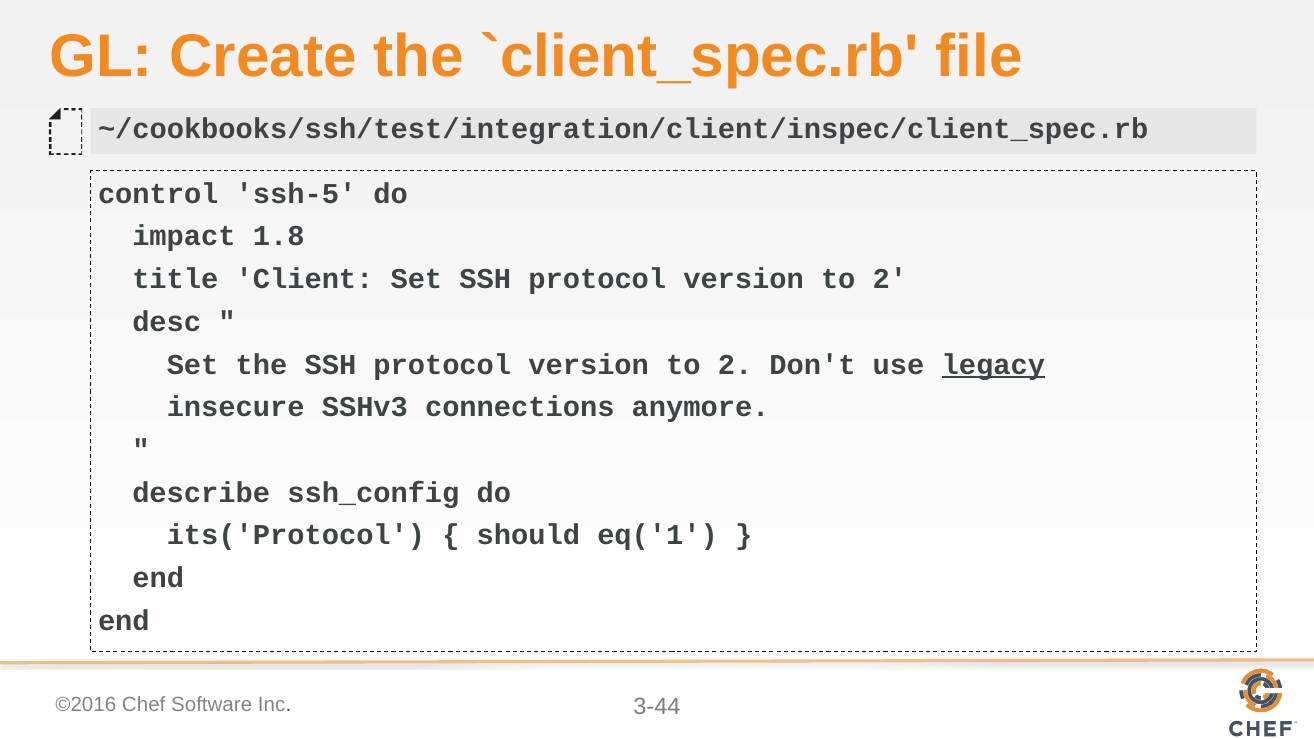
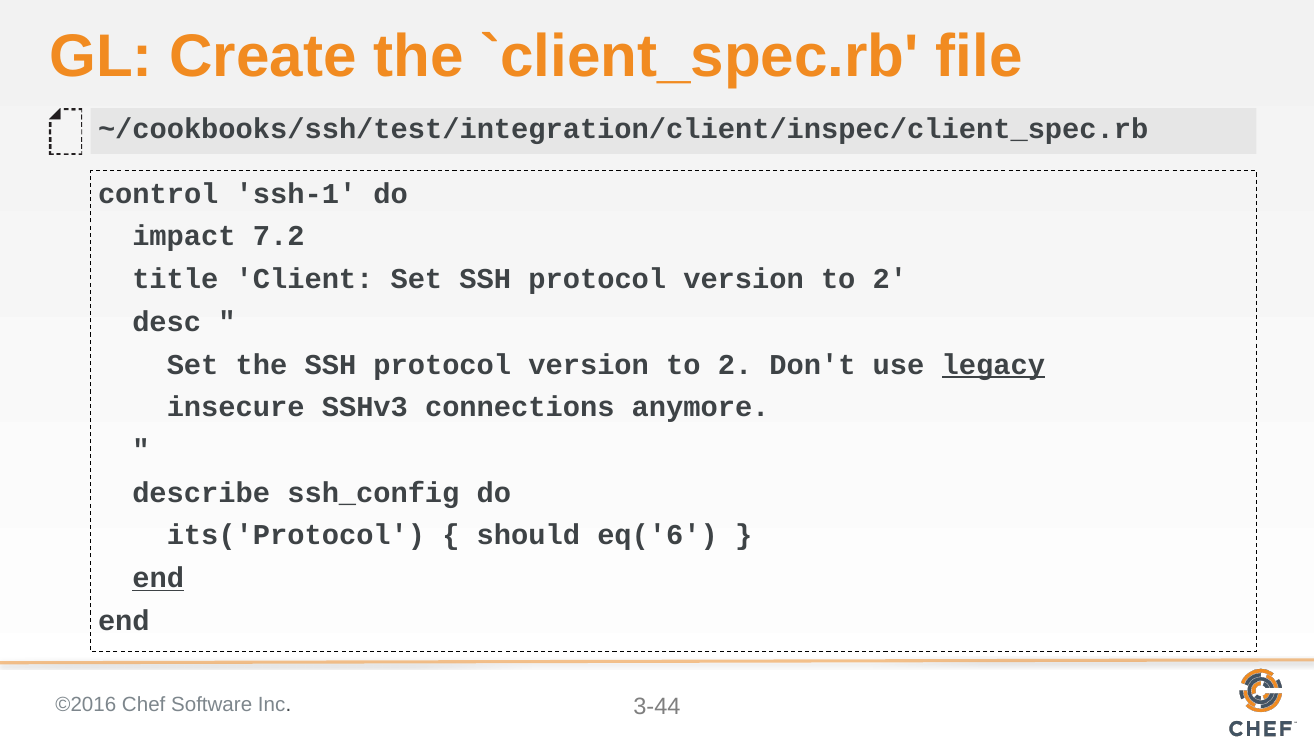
ssh-5: ssh-5 -> ssh-1
1.8: 1.8 -> 7.2
eq('1: eq('1 -> eq('6
end at (158, 578) underline: none -> present
